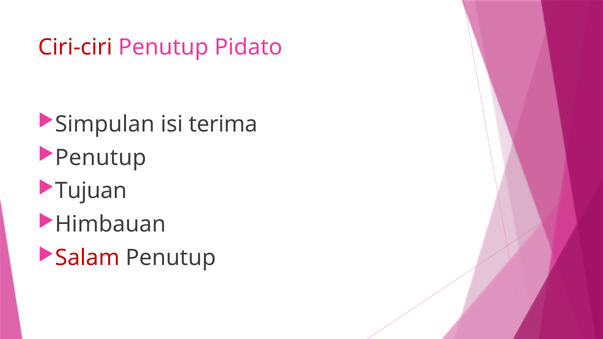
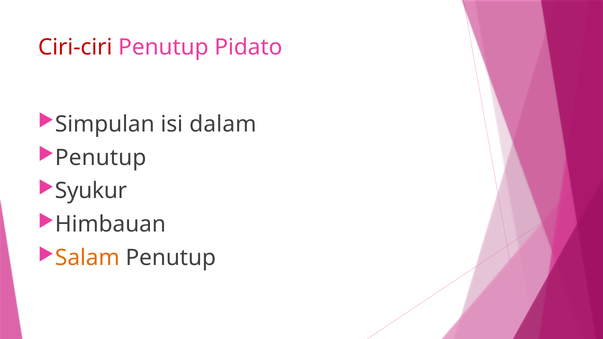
terima: terima -> dalam
Tujuan: Tujuan -> Syukur
Salam colour: red -> orange
